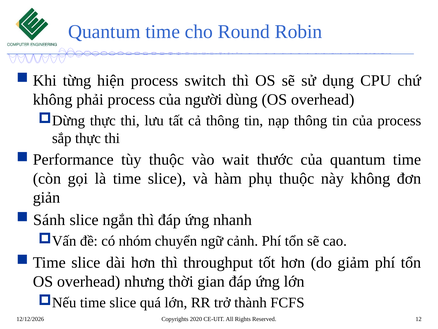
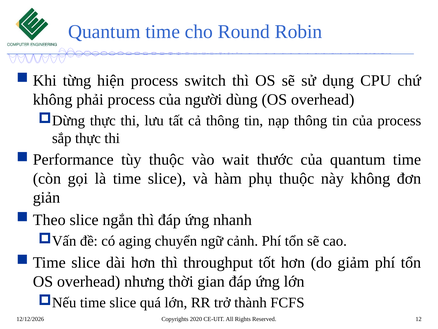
Sánh: Sánh -> Theo
nhóm: nhóm -> aging
